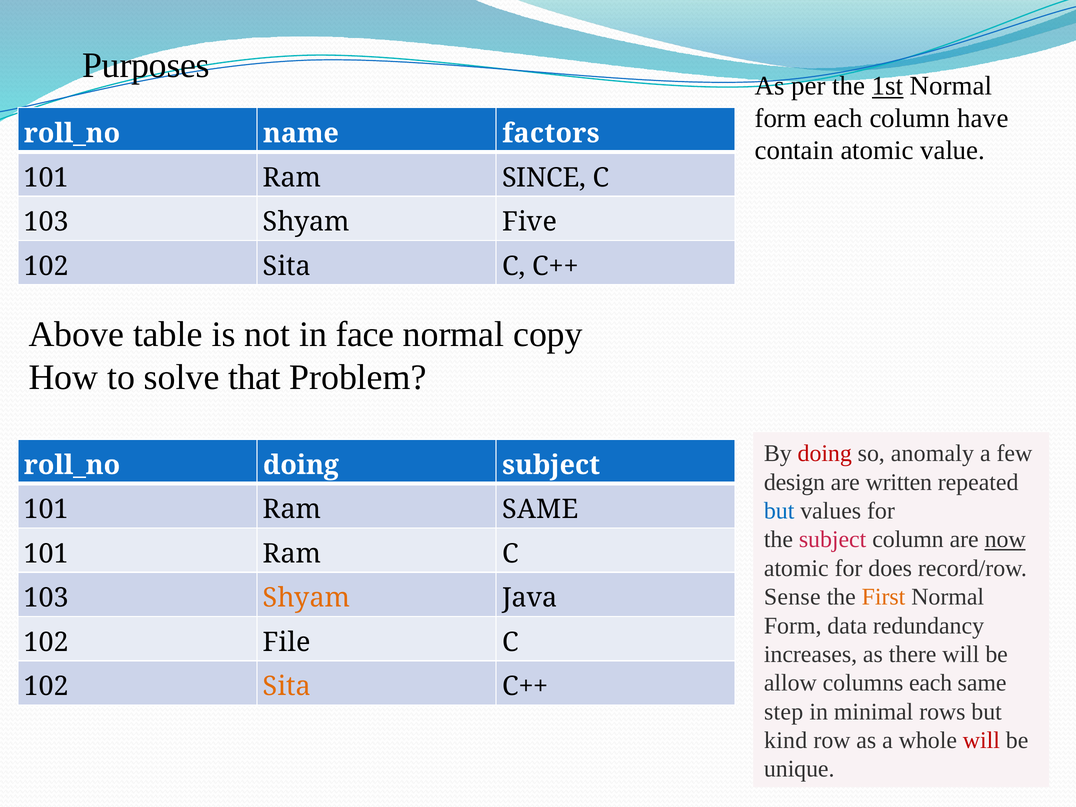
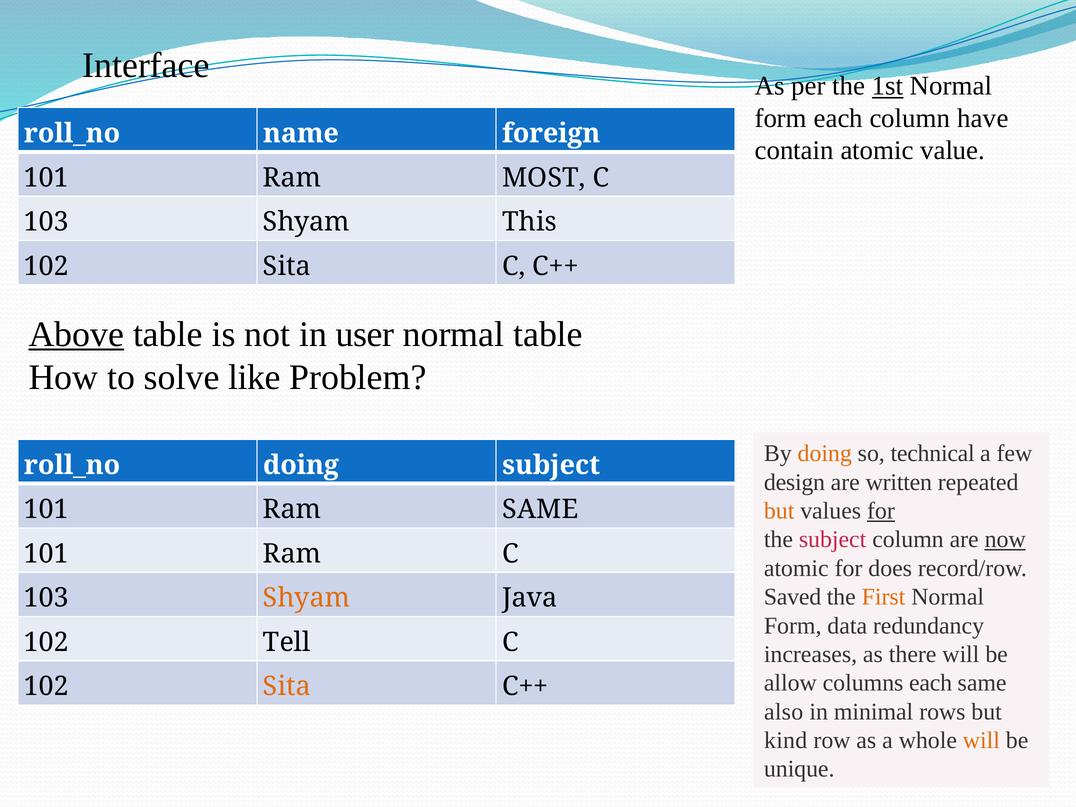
Purposes: Purposes -> Interface
factors: factors -> foreign
SINCE: SINCE -> MOST
Five: Five -> This
Above underline: none -> present
face: face -> user
normal copy: copy -> table
that: that -> like
doing at (825, 454) colour: red -> orange
anomaly: anomaly -> technical
but at (779, 511) colour: blue -> orange
for at (881, 511) underline: none -> present
Sense: Sense -> Saved
File: File -> Tell
step: step -> also
will at (981, 740) colour: red -> orange
